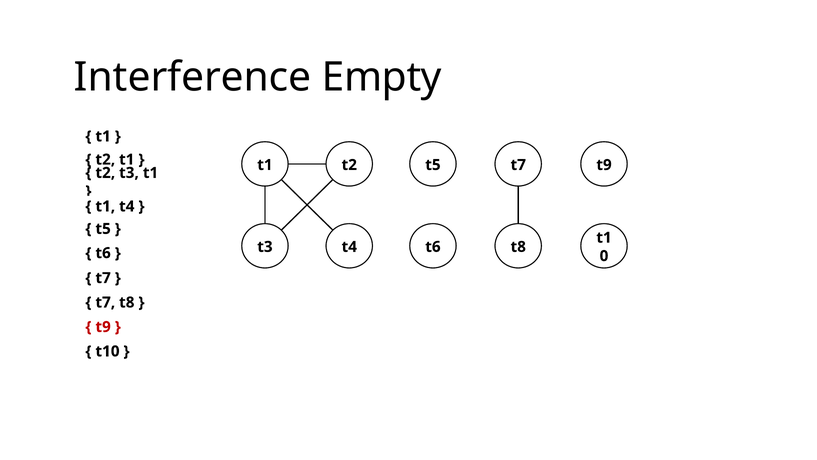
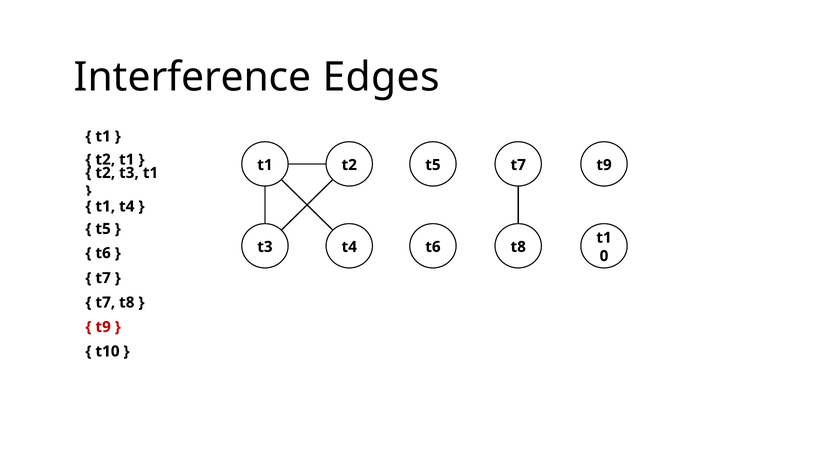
Empty: Empty -> Edges
